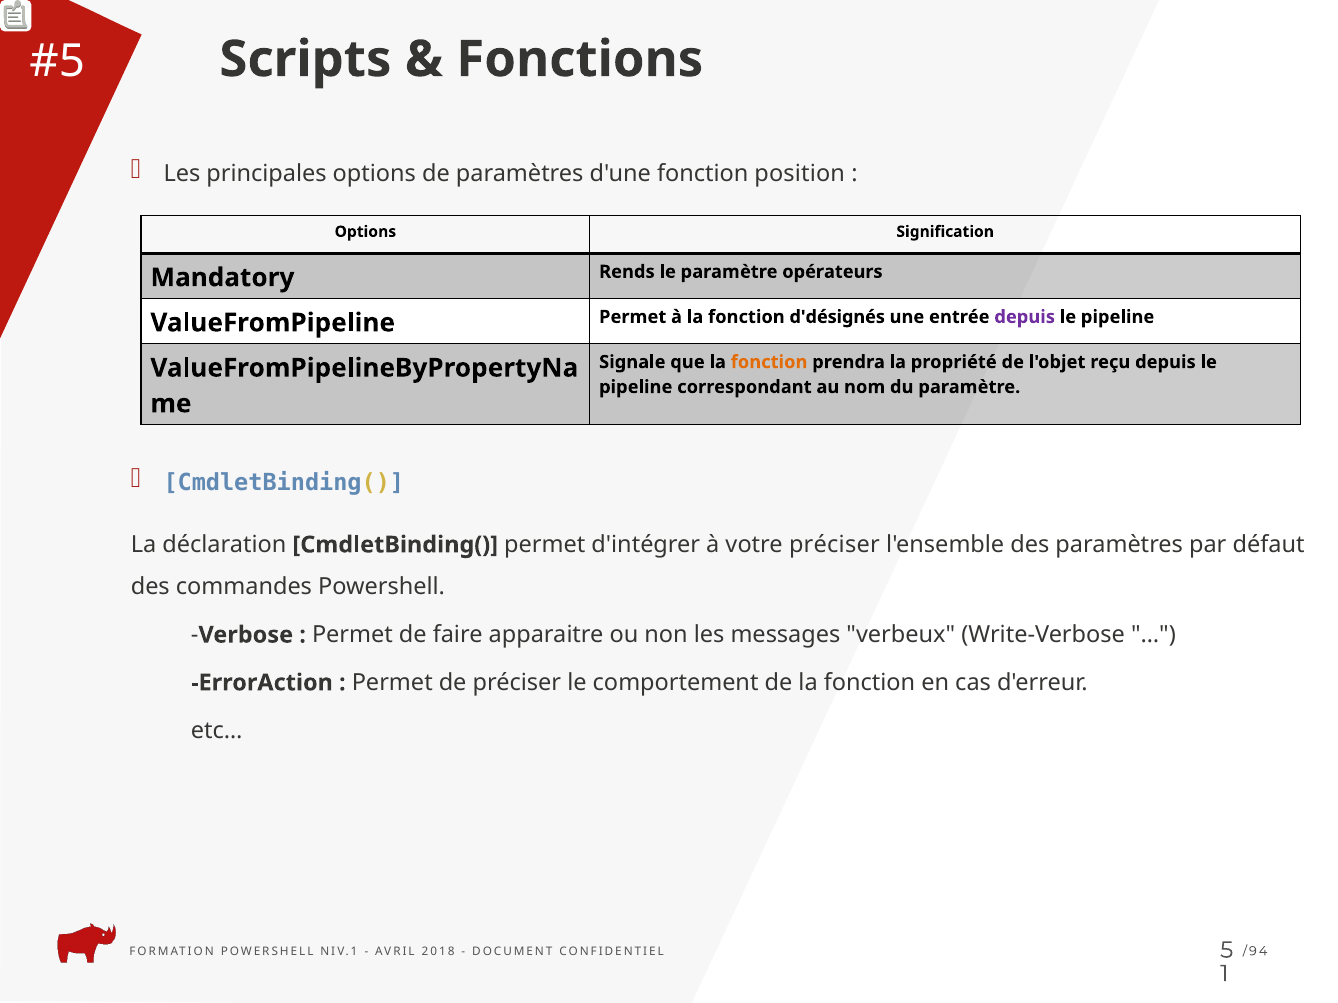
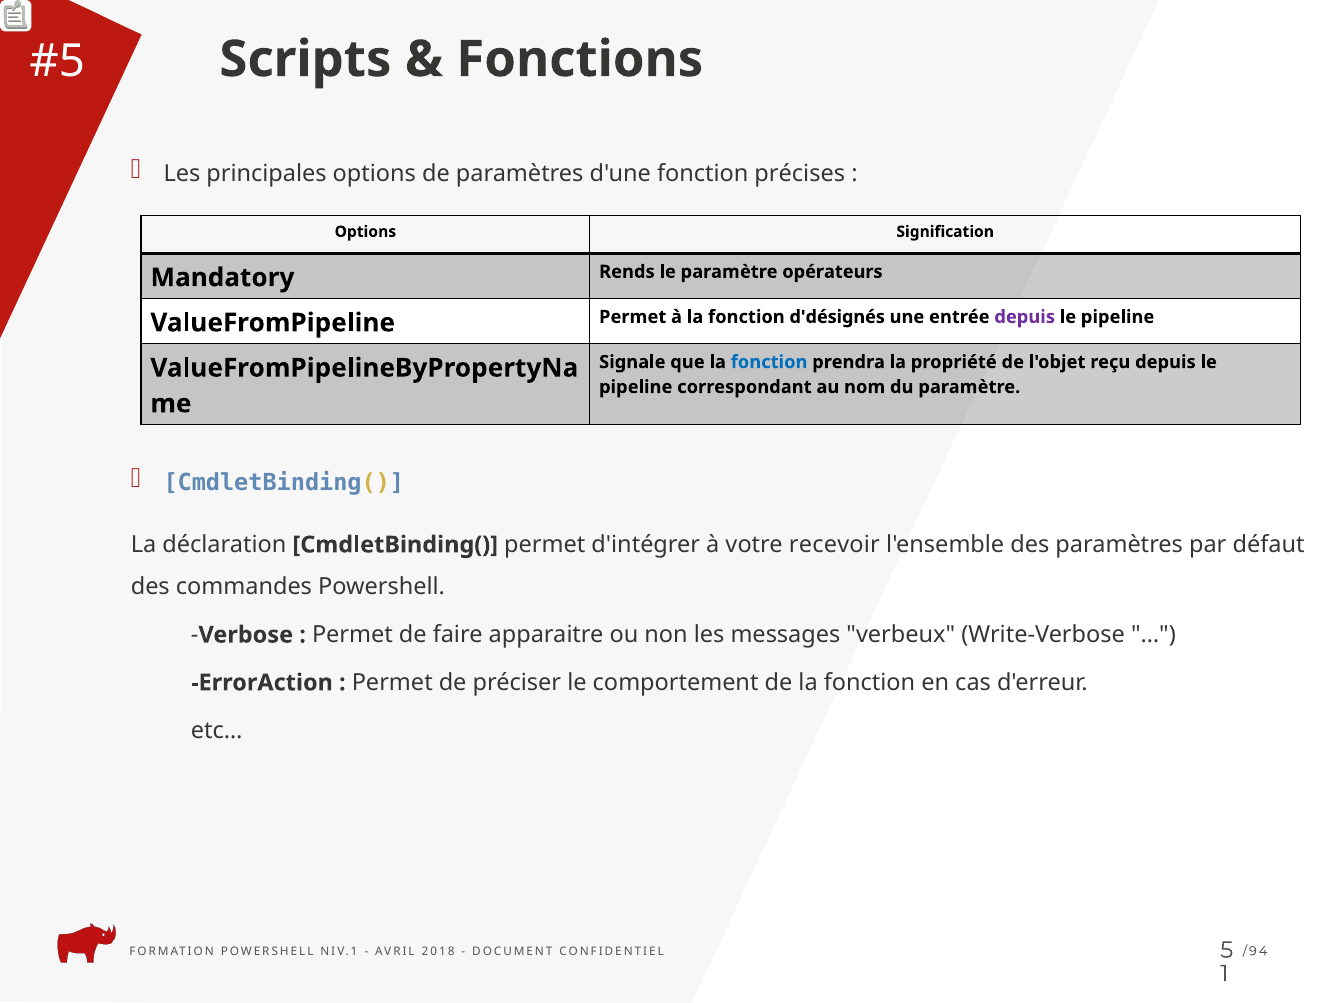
position: position -> précises
fonction at (769, 362) colour: orange -> blue
votre préciser: préciser -> recevoir
